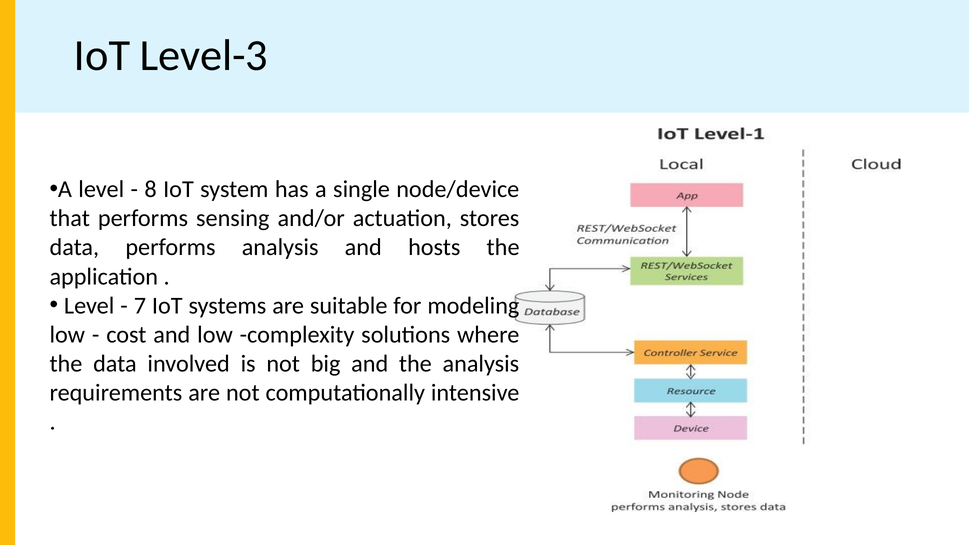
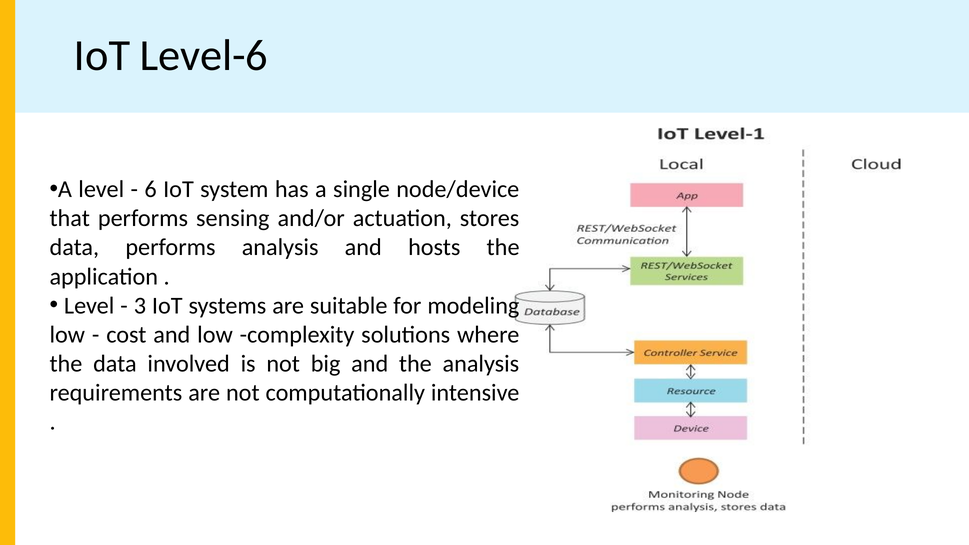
Level-3: Level-3 -> Level-6
8: 8 -> 6
7: 7 -> 3
